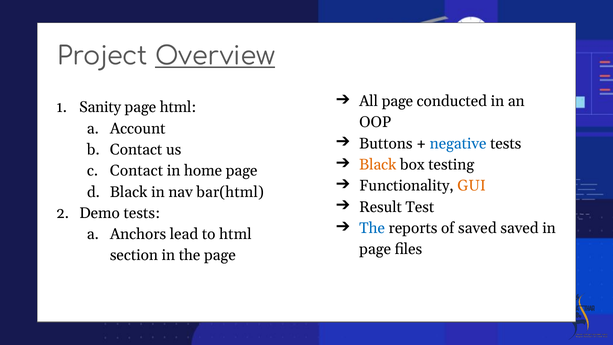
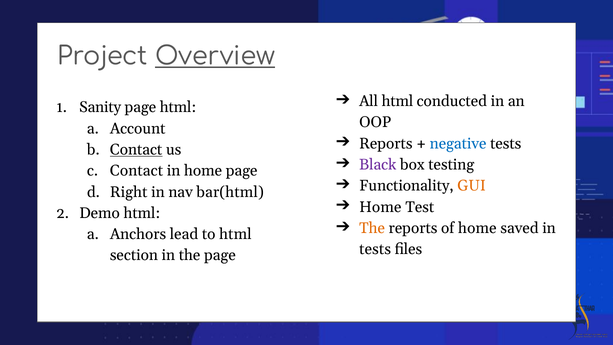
All page: page -> html
Buttons at (386, 143): Buttons -> Reports
Contact at (136, 150) underline: none -> present
Black at (378, 165) colour: orange -> purple
Black at (129, 192): Black -> Right
Result at (381, 207): Result -> Home
Demo tests: tests -> html
The at (372, 228) colour: blue -> orange
of saved: saved -> home
page at (375, 249): page -> tests
